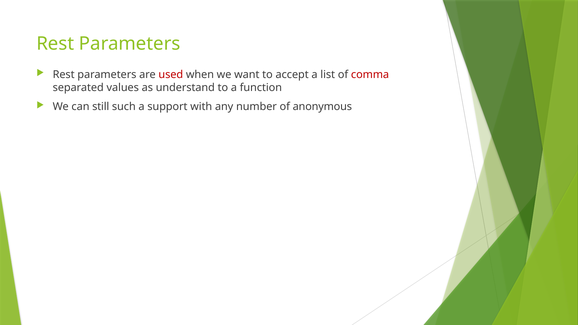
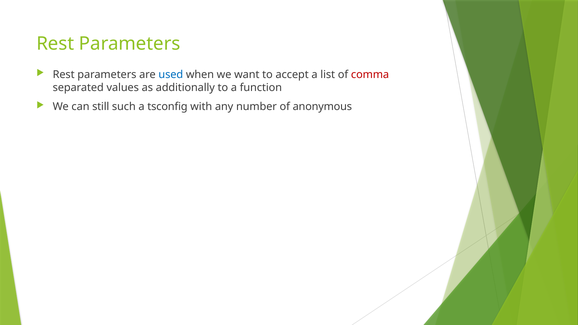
used colour: red -> blue
understand: understand -> additionally
support: support -> tsconfig
